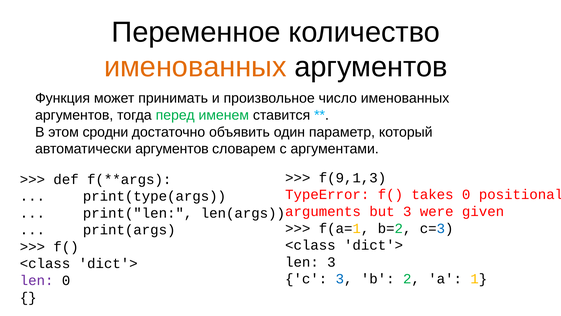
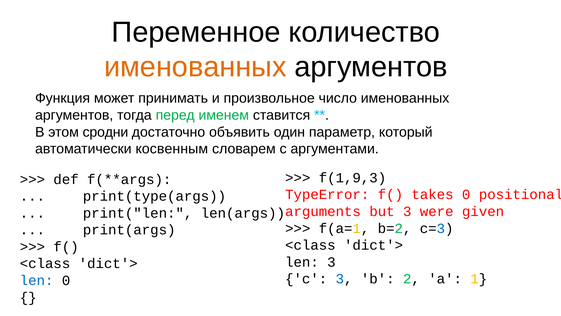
автоматически аргументов: аргументов -> косвенным
f(9,1,3: f(9,1,3 -> f(1,9,3
len at (37, 280) colour: purple -> blue
